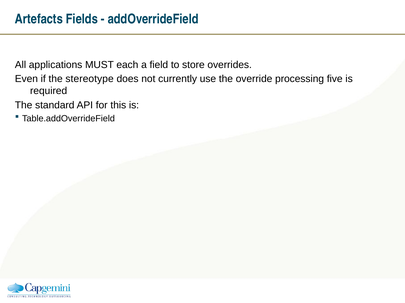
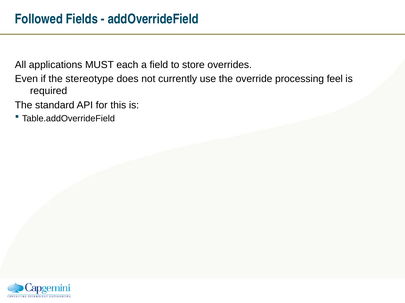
Artefacts: Artefacts -> Followed
five: five -> feel
